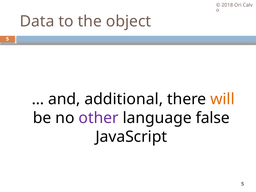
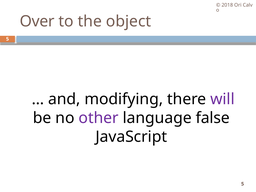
Data: Data -> Over
additional: additional -> modifying
will colour: orange -> purple
